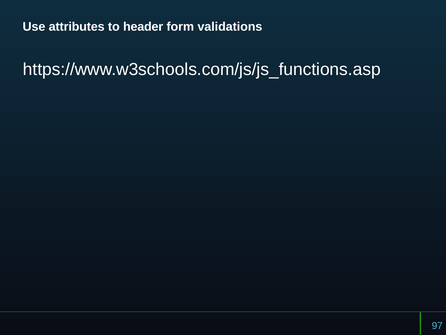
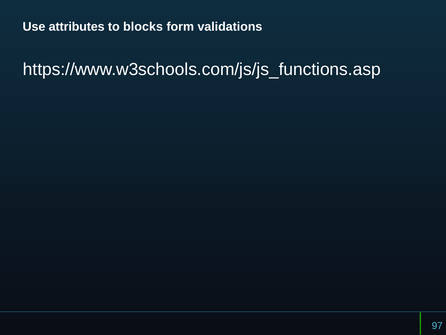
header: header -> blocks
